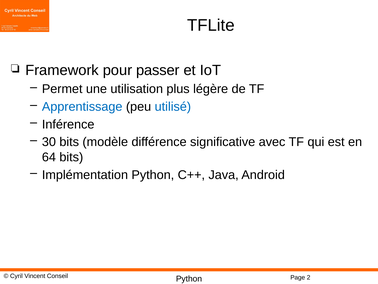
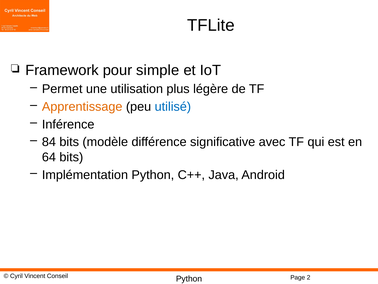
passer: passer -> simple
Apprentissage colour: blue -> orange
30: 30 -> 84
